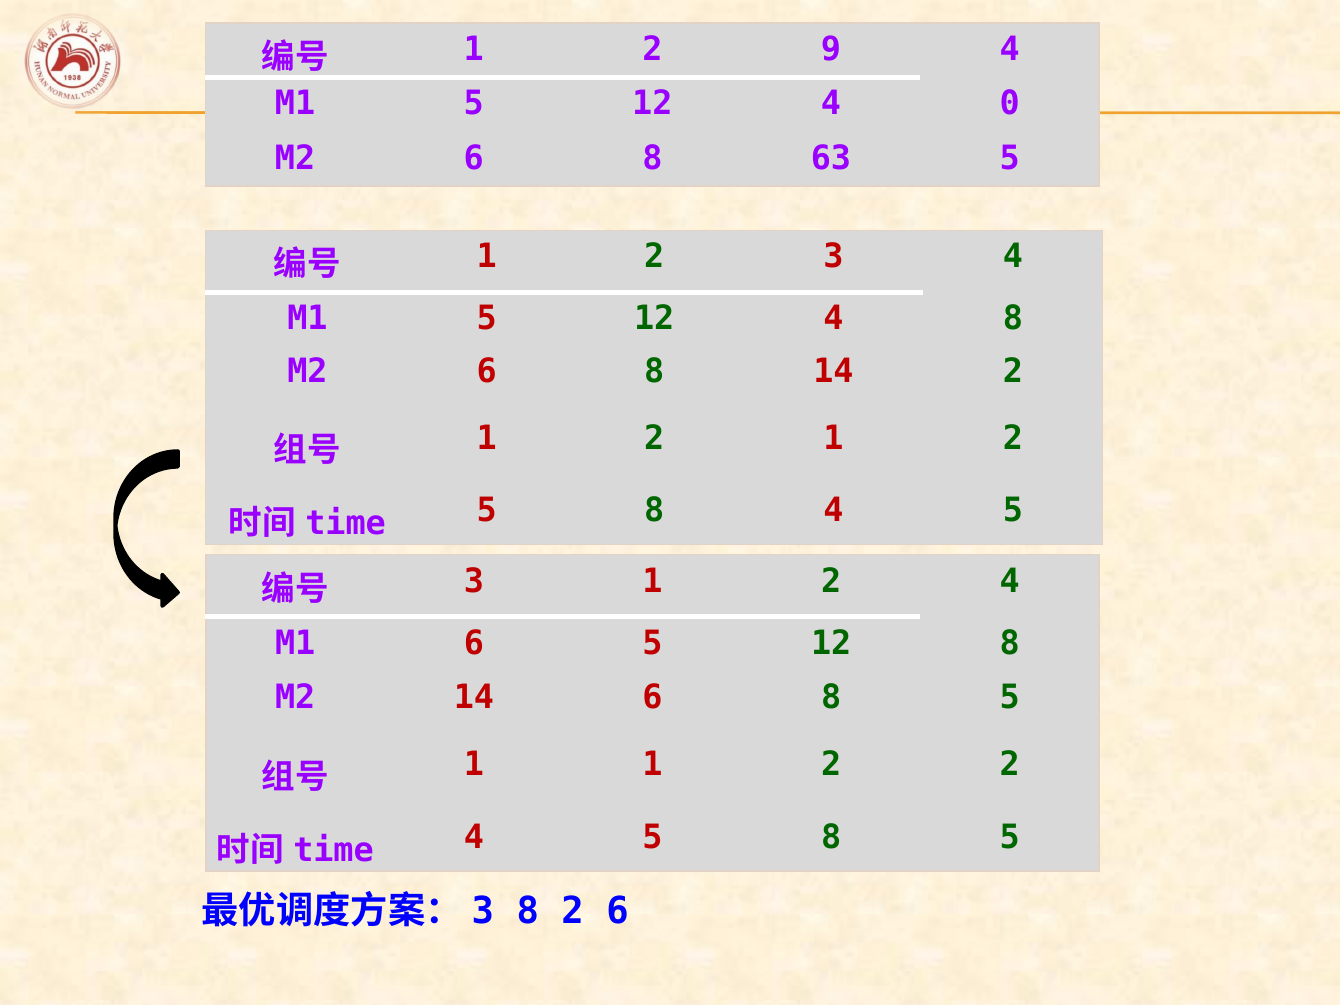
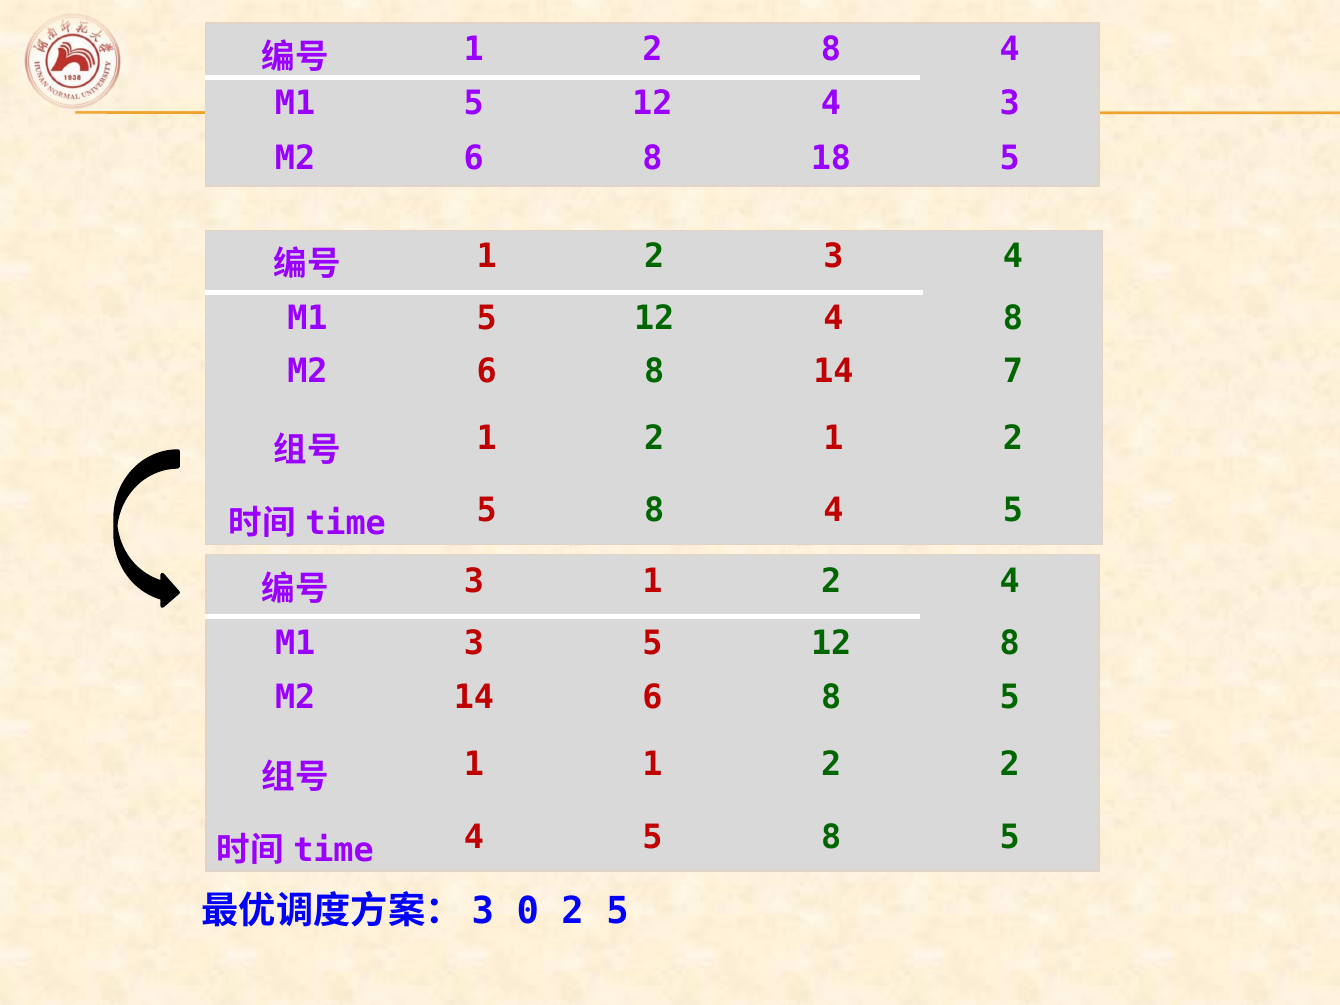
2 9: 9 -> 8
4 0: 0 -> 3
63: 63 -> 18
14 2: 2 -> 7
M1 6: 6 -> 3
8 at (528, 911): 8 -> 0
2 6: 6 -> 5
